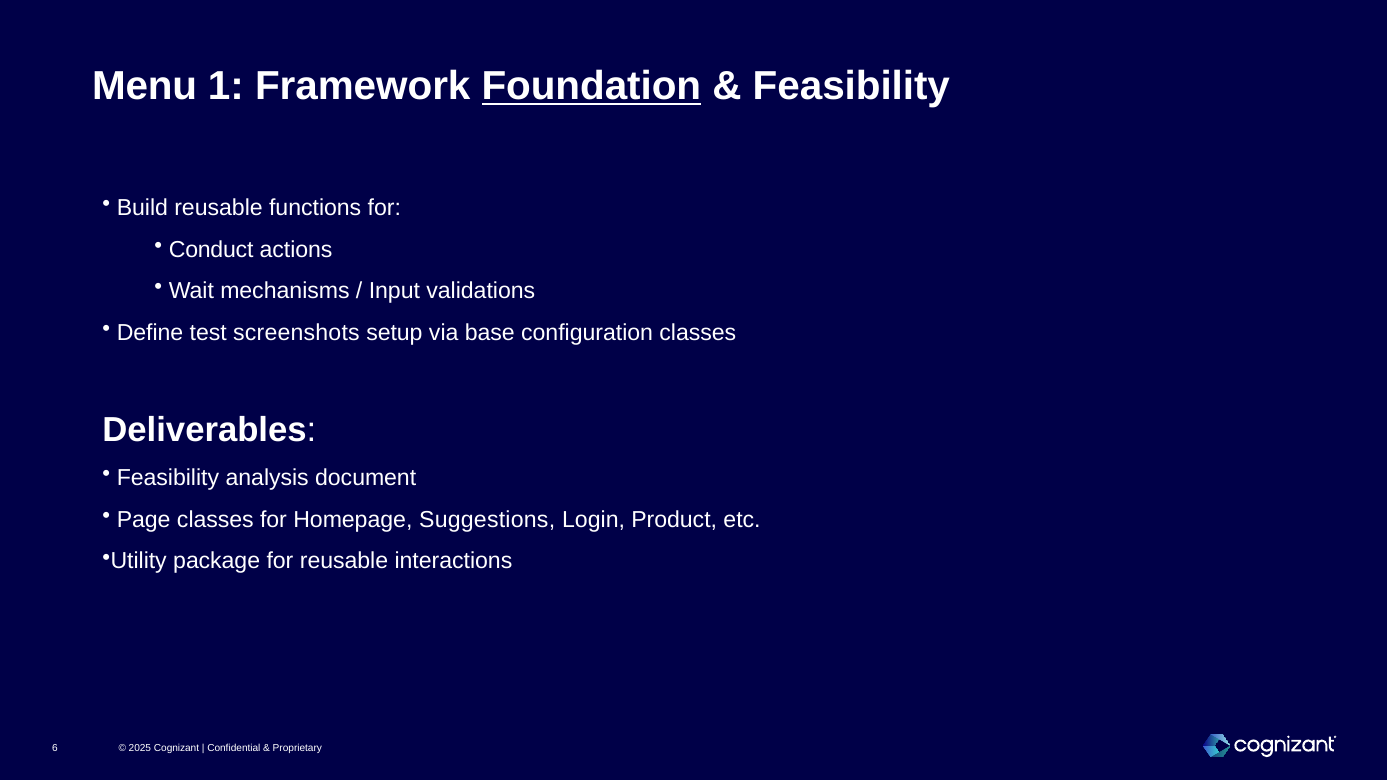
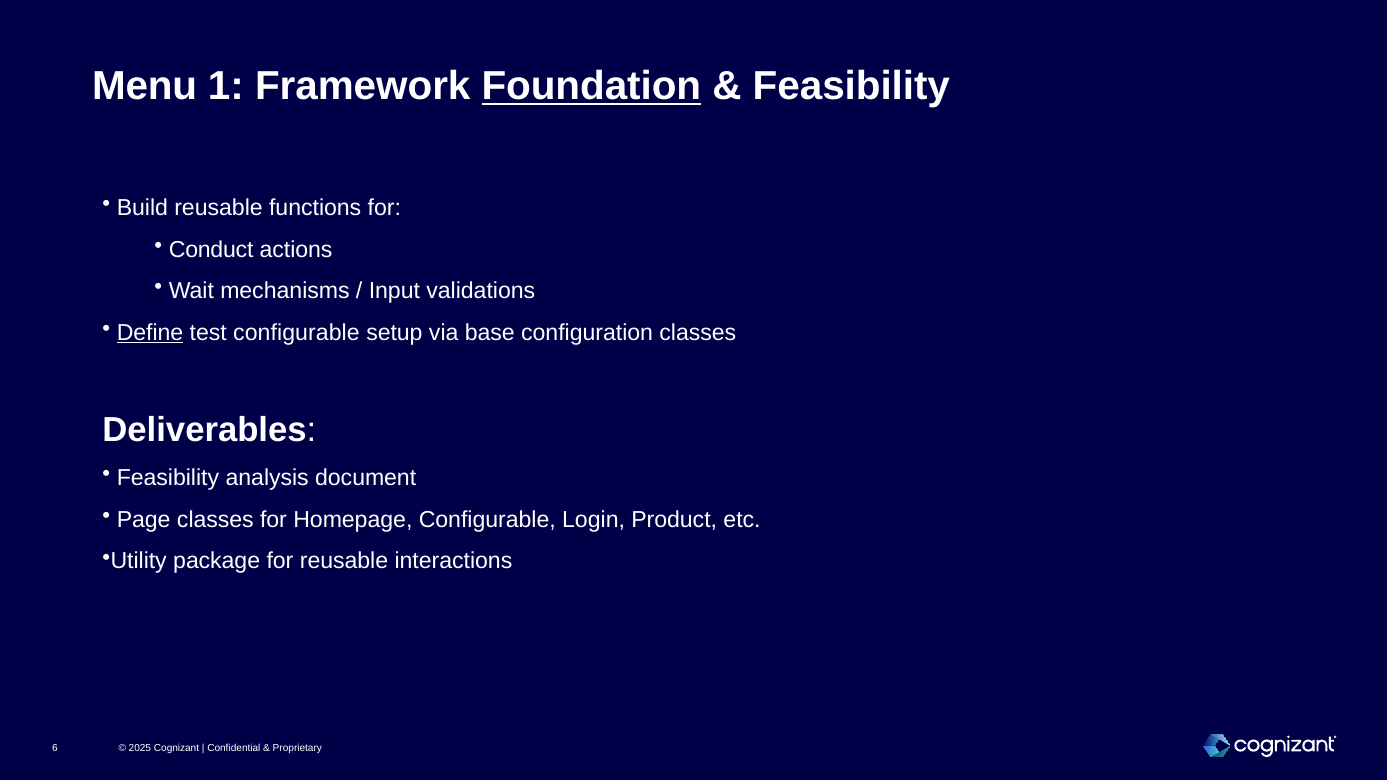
Define underline: none -> present
test screenshots: screenshots -> configurable
Homepage Suggestions: Suggestions -> Configurable
